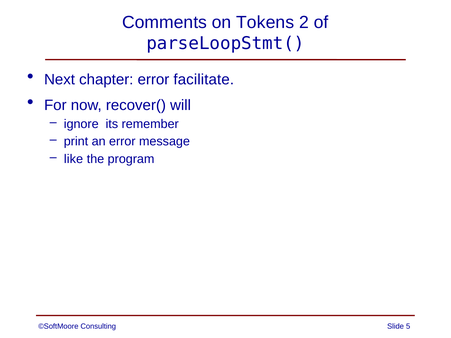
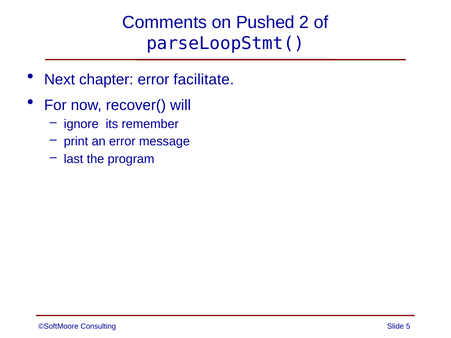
Tokens: Tokens -> Pushed
like: like -> last
